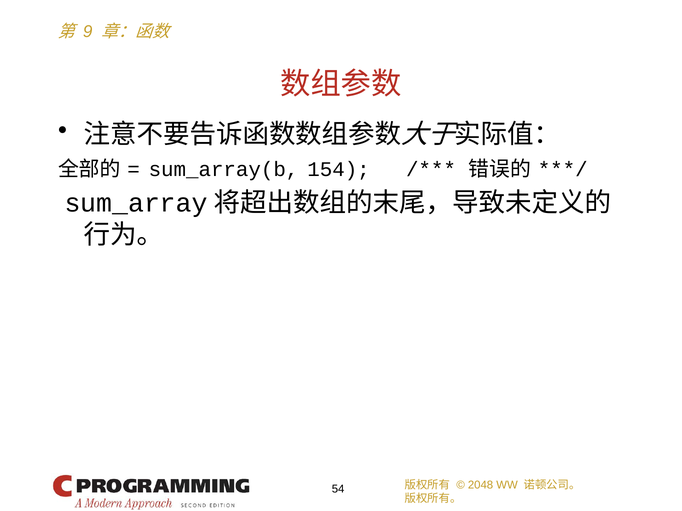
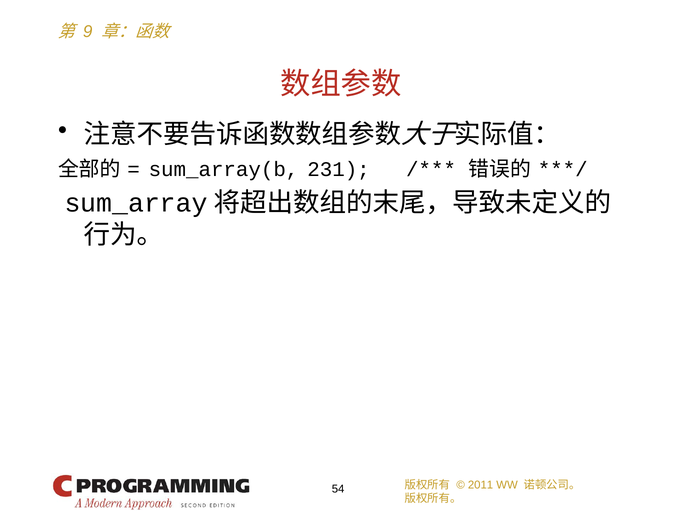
154: 154 -> 231
2048: 2048 -> 2011
